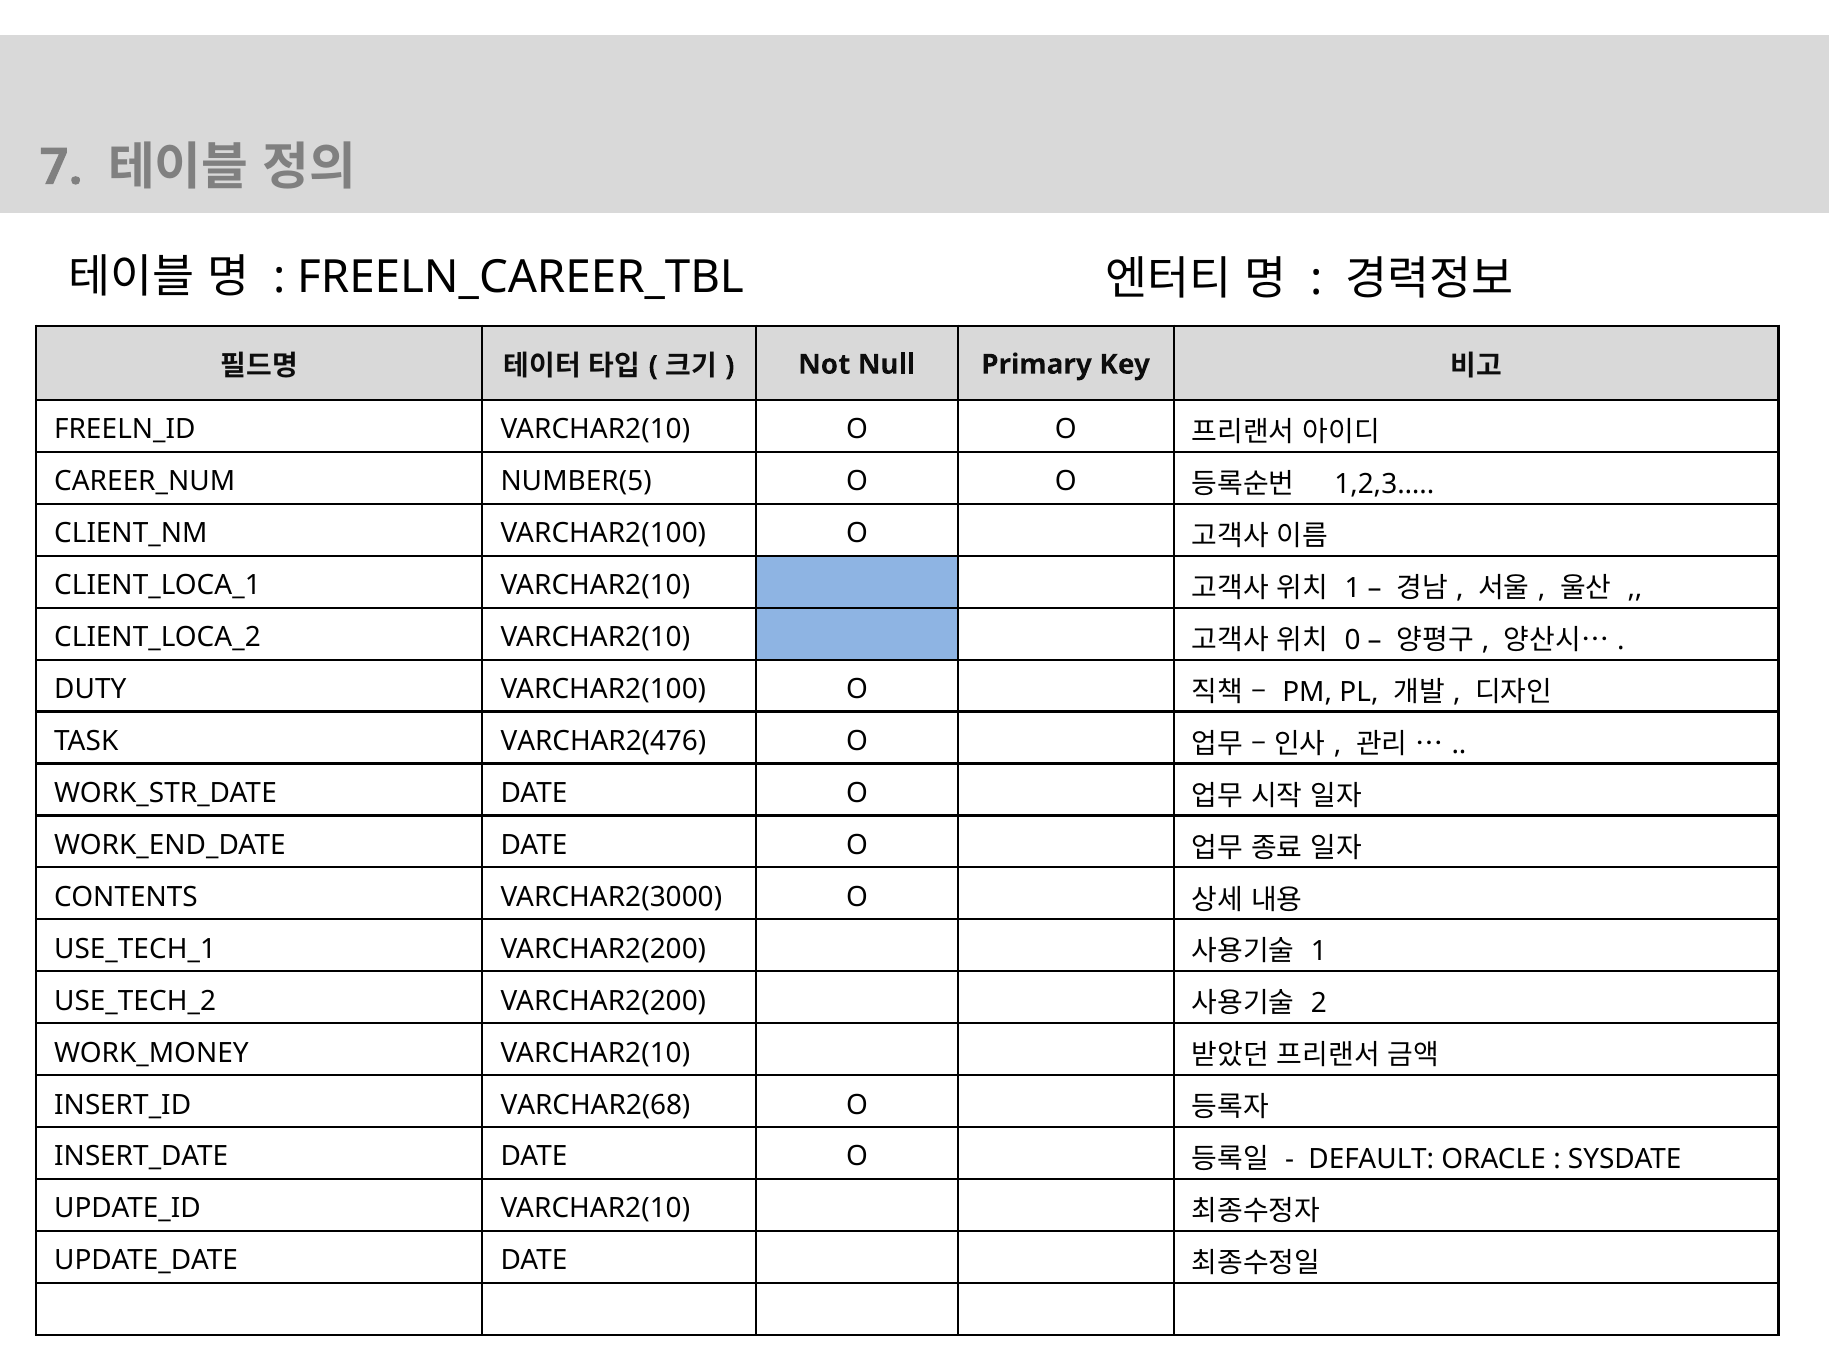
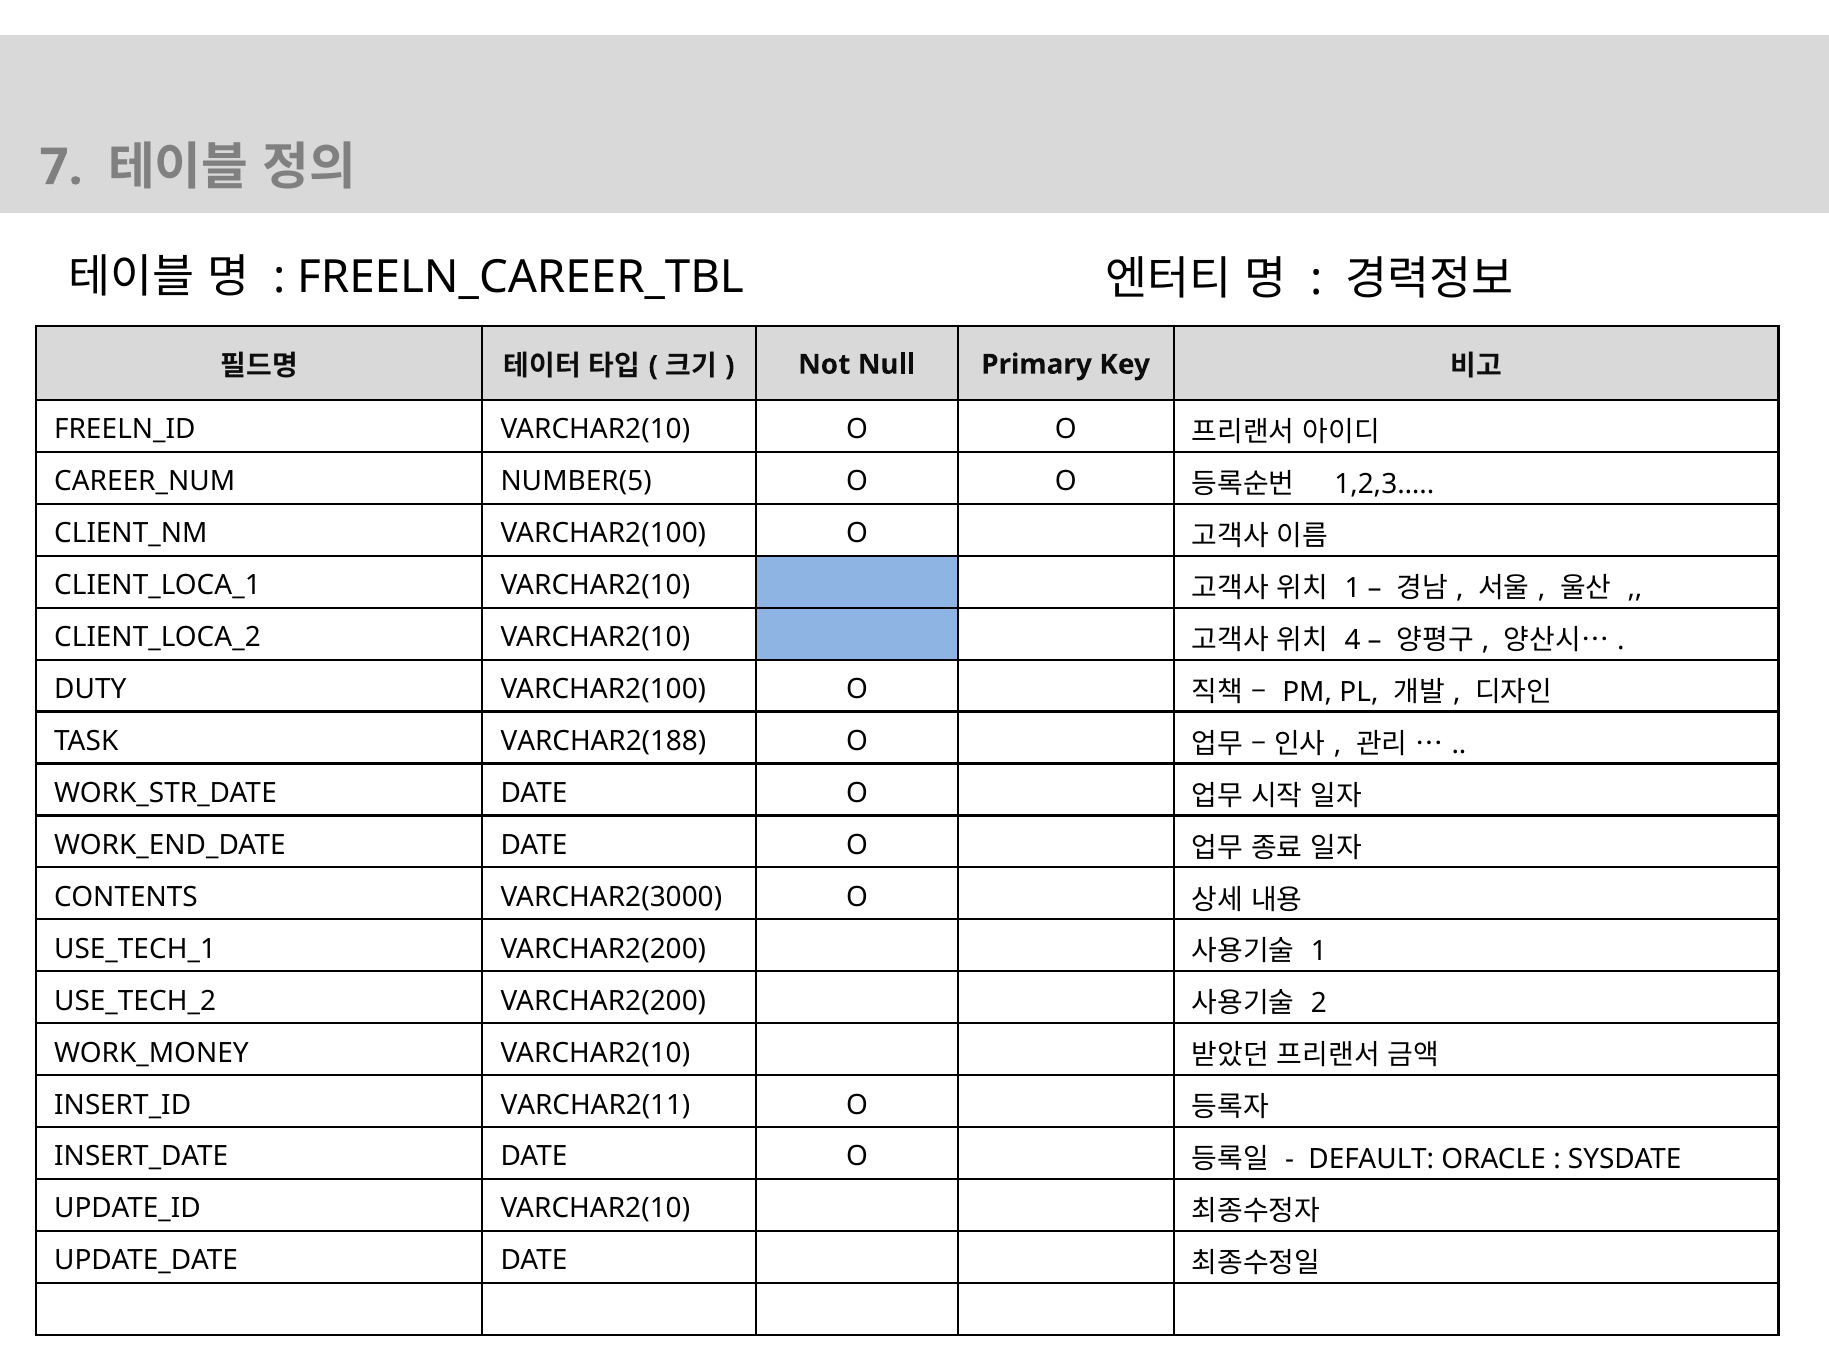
0: 0 -> 4
VARCHAR2(476: VARCHAR2(476 -> VARCHAR2(188
VARCHAR2(68: VARCHAR2(68 -> VARCHAR2(11
